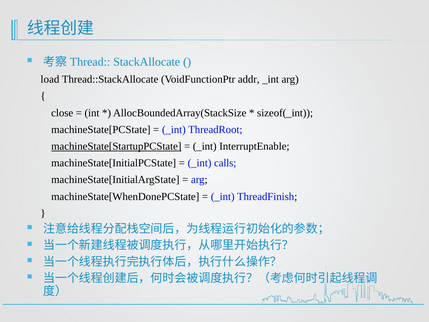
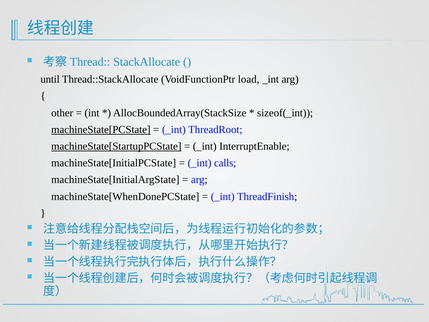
load: load -> until
addr: addr -> load
close: close -> other
machineState[PCState underline: none -> present
